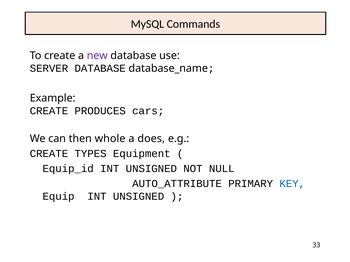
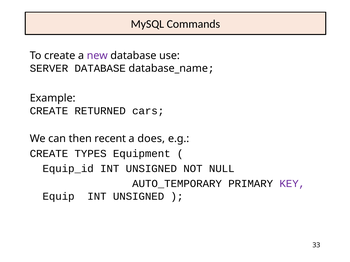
PRODUCES: PRODUCES -> RETURNED
whole: whole -> recent
AUTO_ATTRIBUTE: AUTO_ATTRIBUTE -> AUTO_TEMPORARY
KEY colour: blue -> purple
